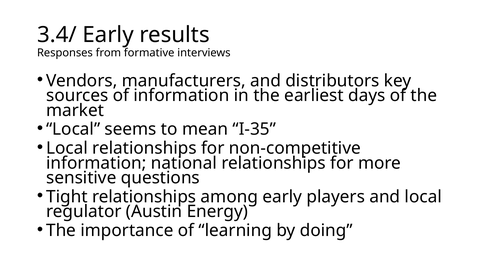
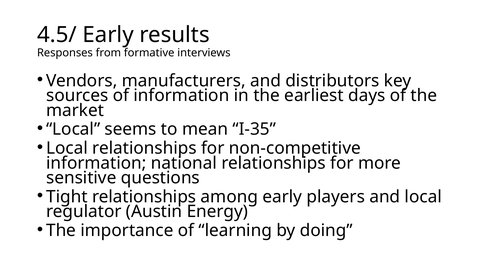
3.4/: 3.4/ -> 4.5/
